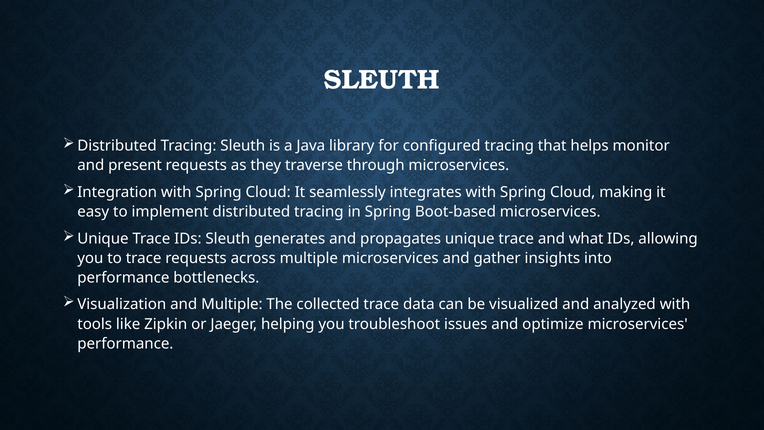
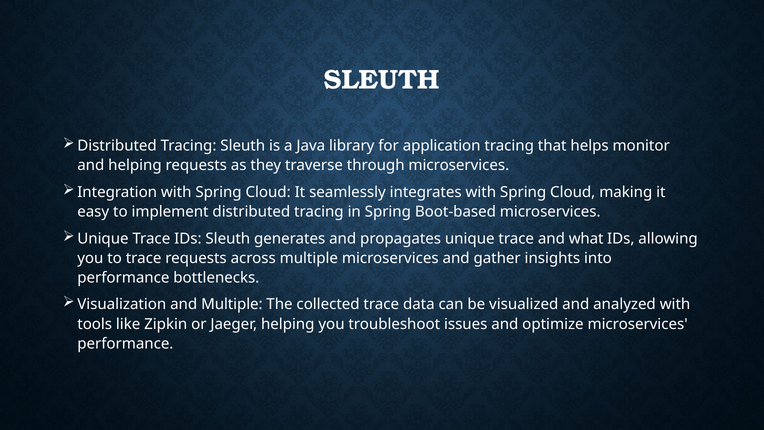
configured: configured -> application
and present: present -> helping
